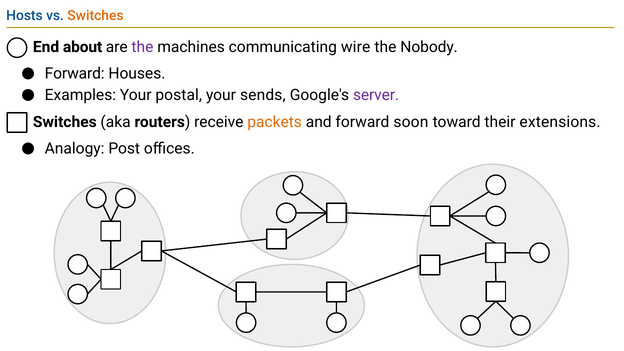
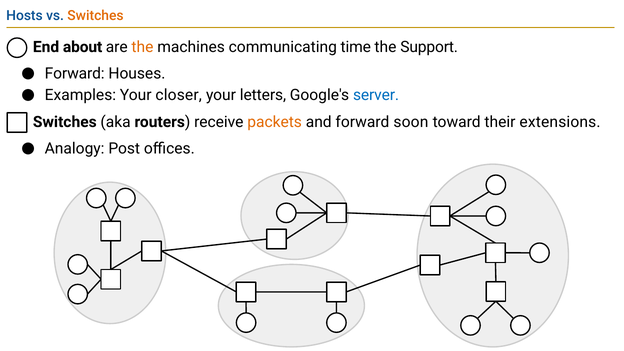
the at (142, 47) colour: purple -> orange
wire: wire -> time
Nobody: Nobody -> Support
postal: postal -> closer
sends: sends -> letters
server colour: purple -> blue
